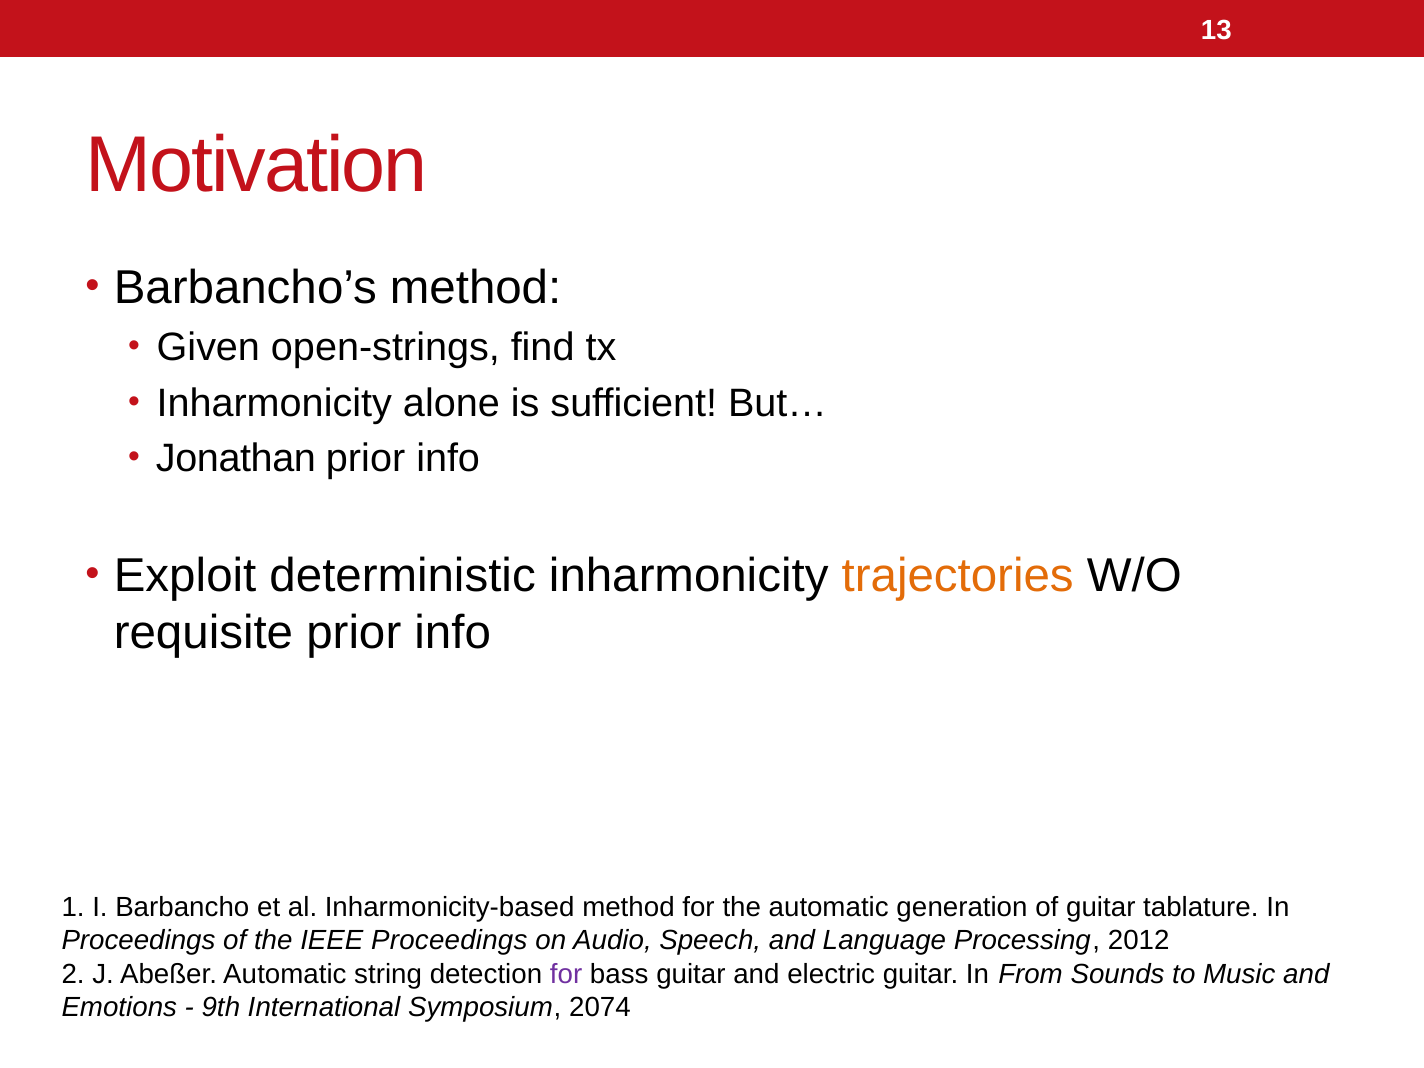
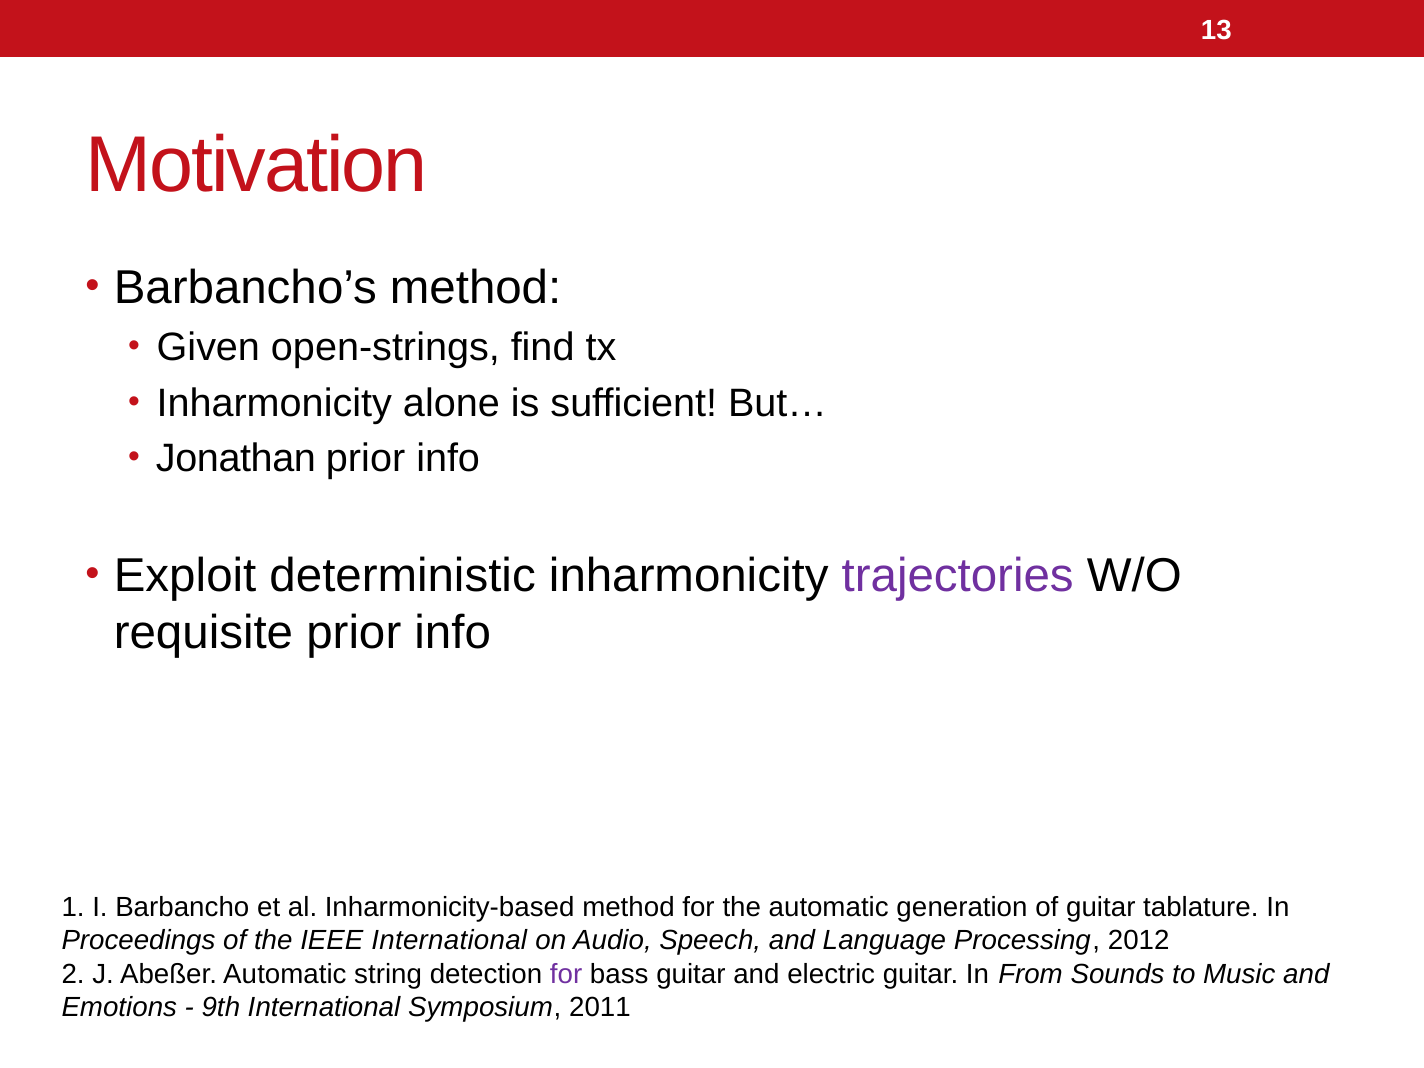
trajectories colour: orange -> purple
IEEE Proceedings: Proceedings -> International
2074: 2074 -> 2011
